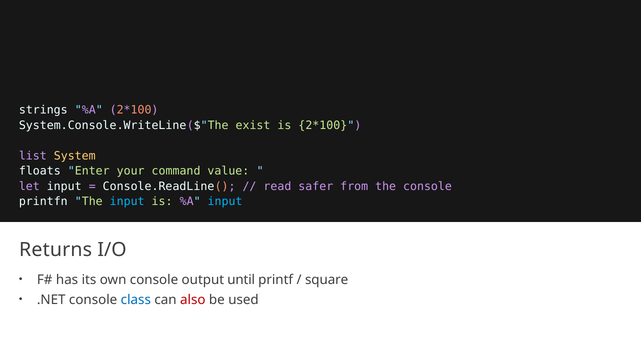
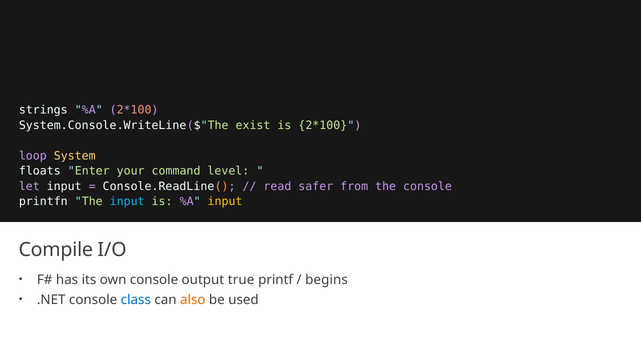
list: list -> loop
value: value -> level
input at (225, 202) colour: light blue -> yellow
Returns: Returns -> Compile
until: until -> true
square: square -> begins
also colour: red -> orange
